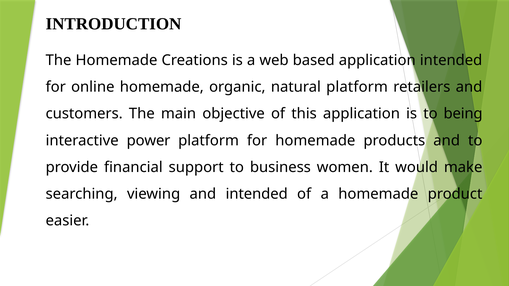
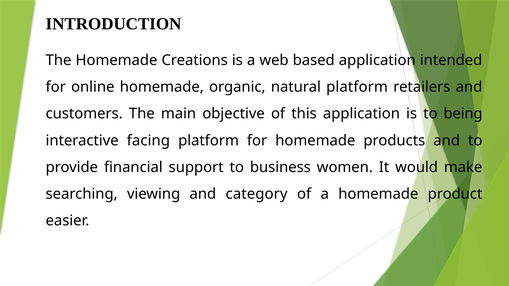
power: power -> facing
and intended: intended -> category
